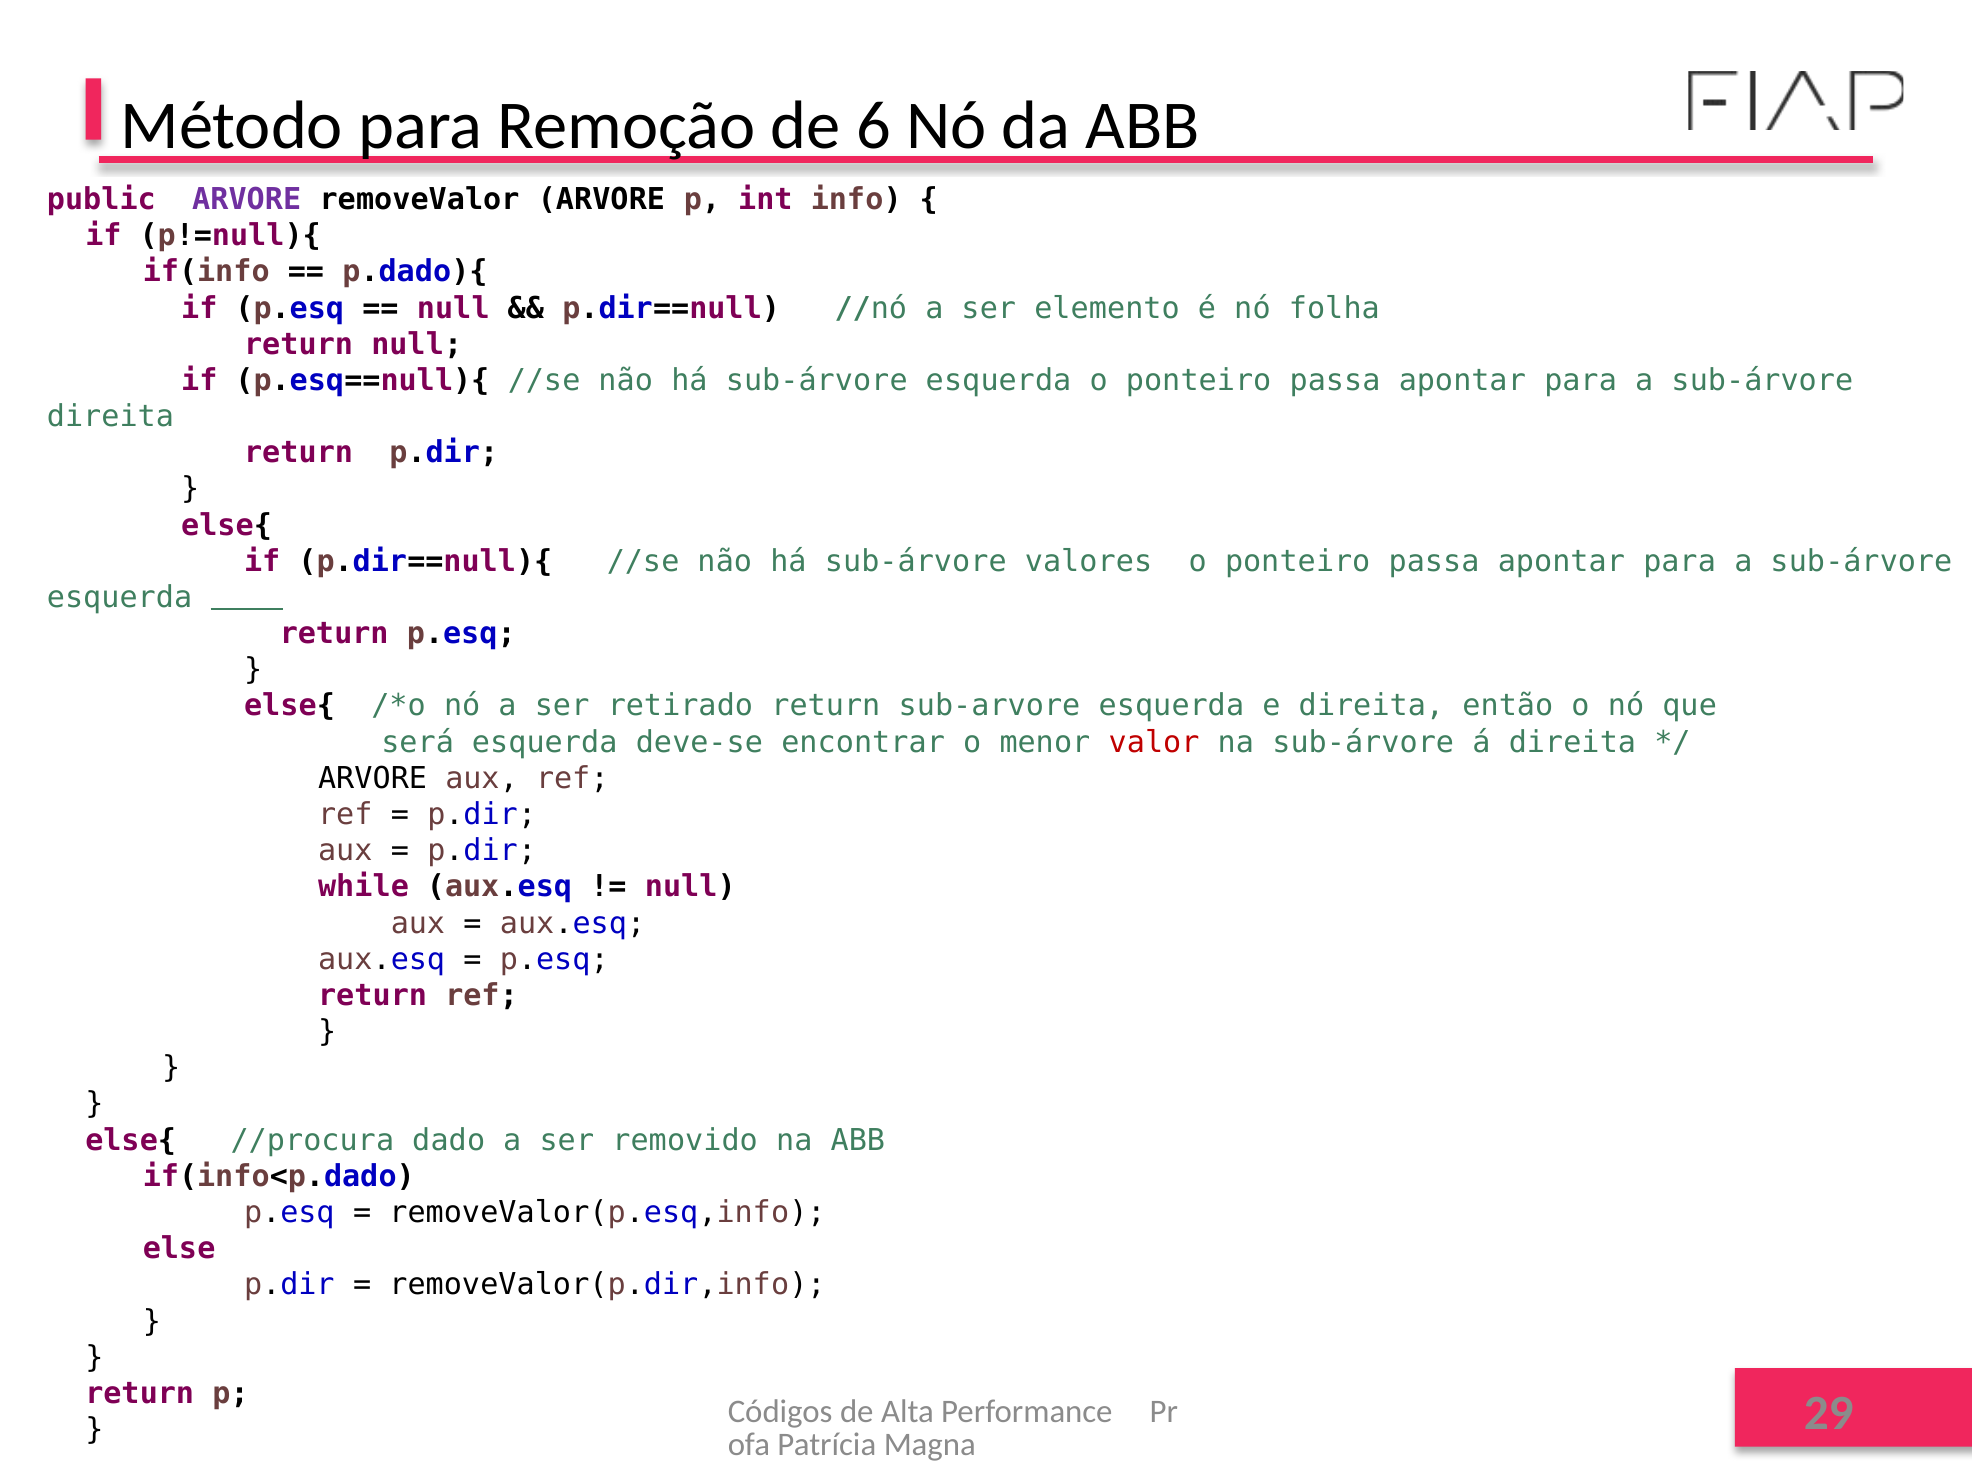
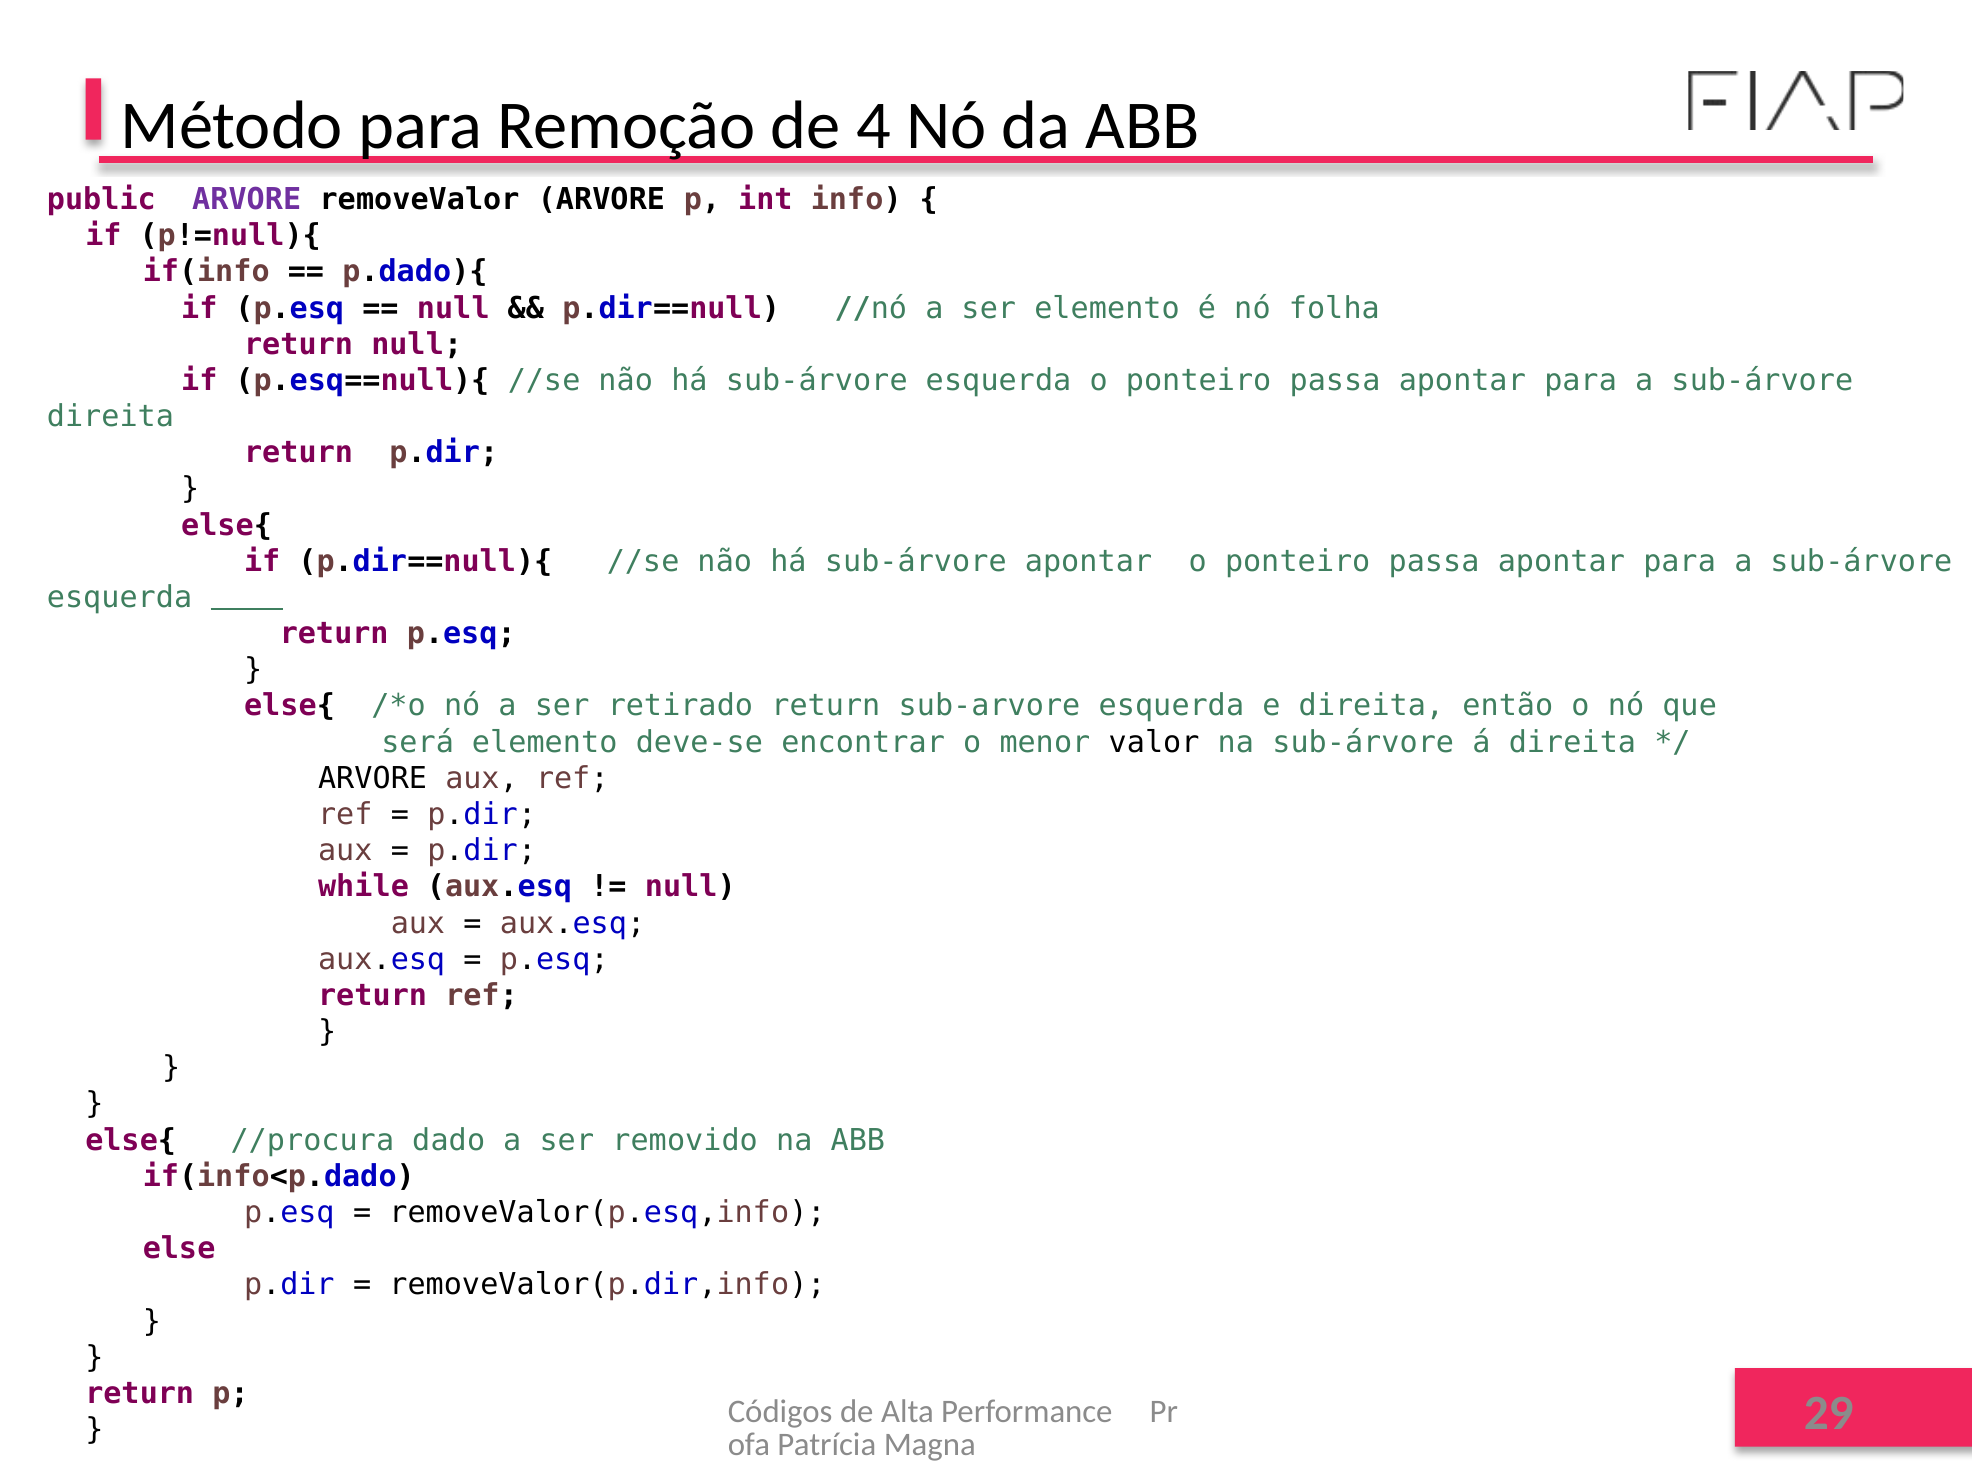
6: 6 -> 4
sub-árvore valores: valores -> apontar
será esquerda: esquerda -> elemento
valor colour: red -> black
